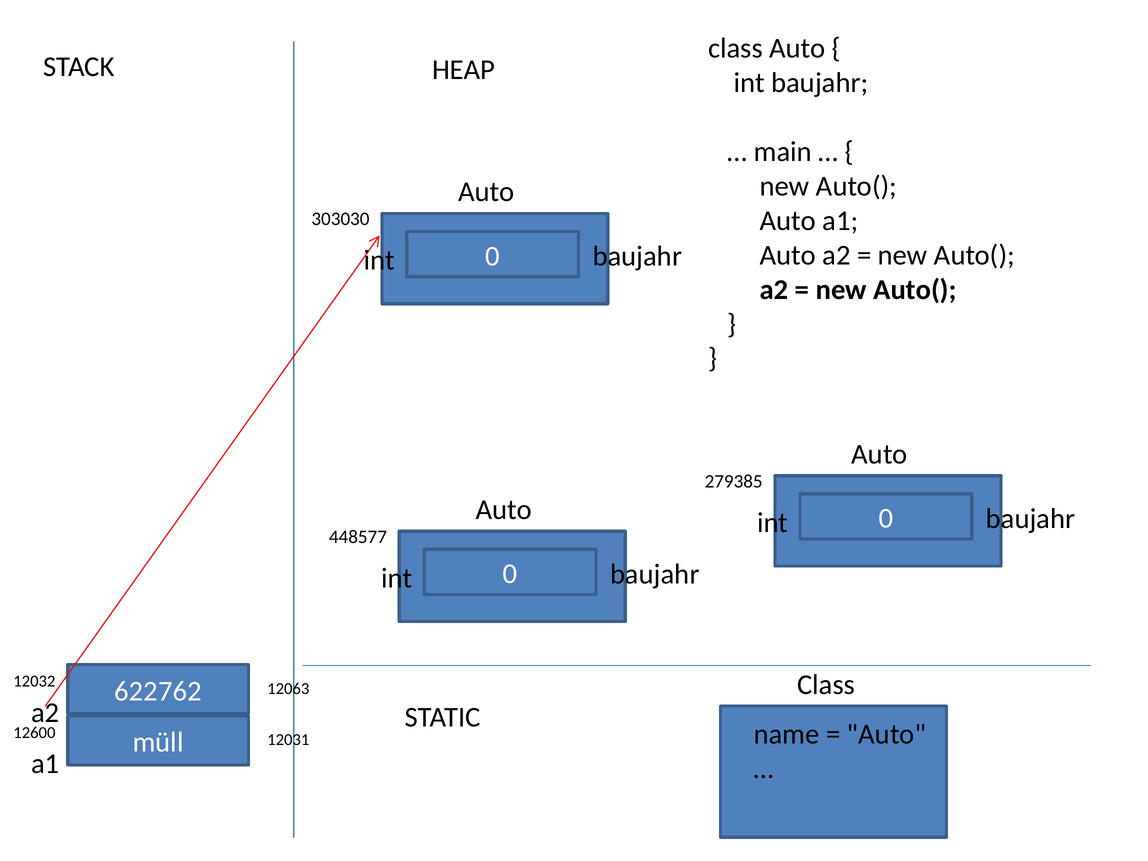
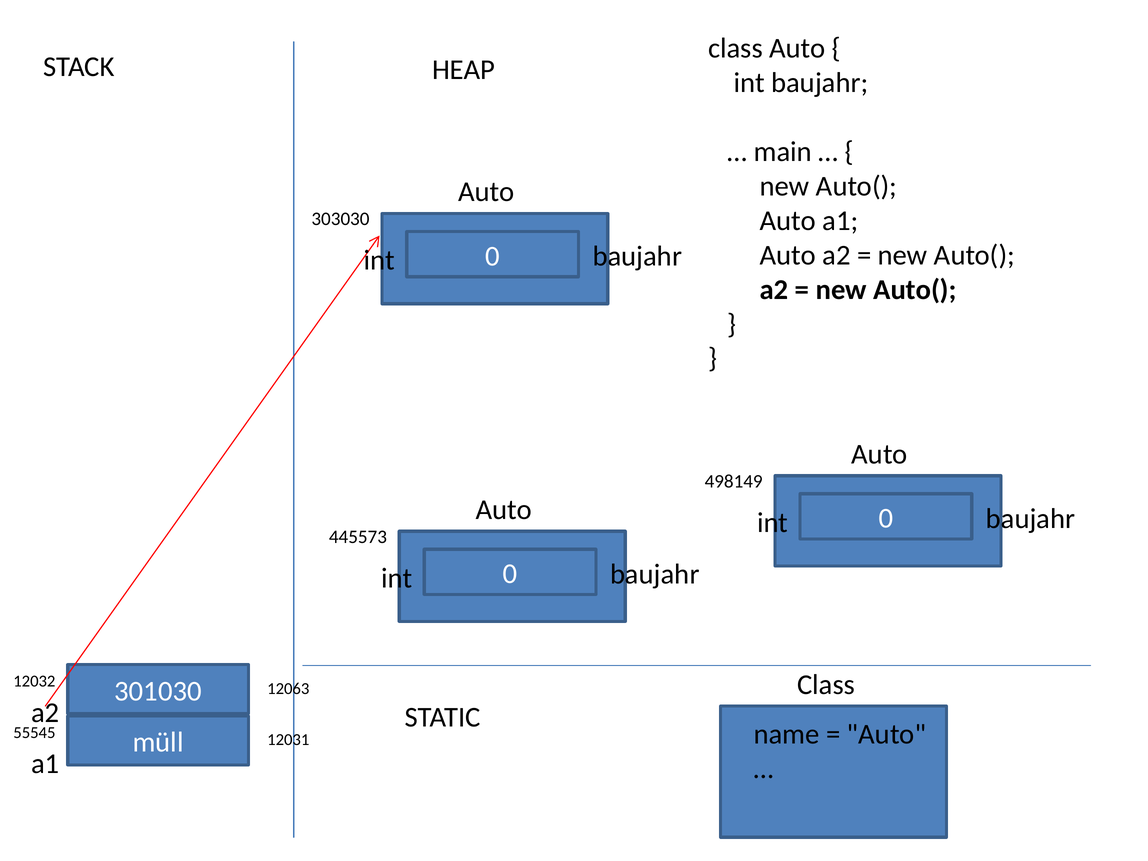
279385: 279385 -> 498149
448577: 448577 -> 445573
622762: 622762 -> 301030
12600: 12600 -> 55545
